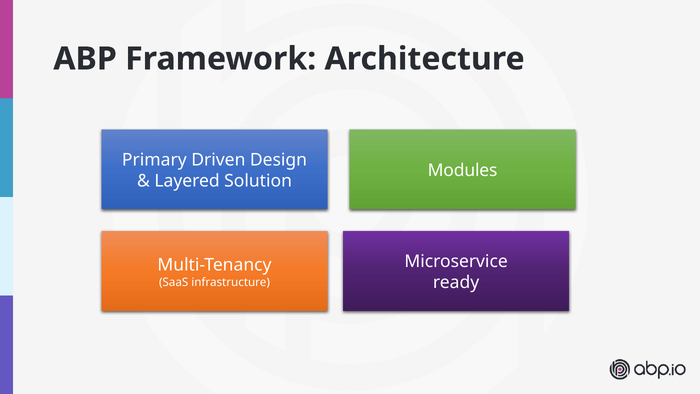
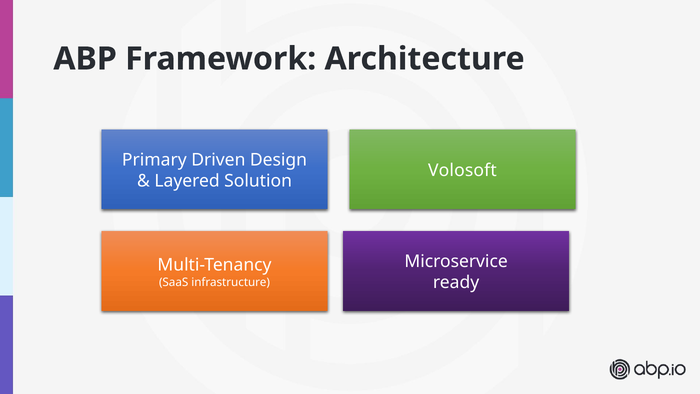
Modules: Modules -> Volosoft
